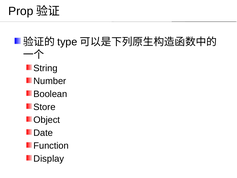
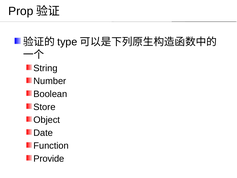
Display: Display -> Provide
